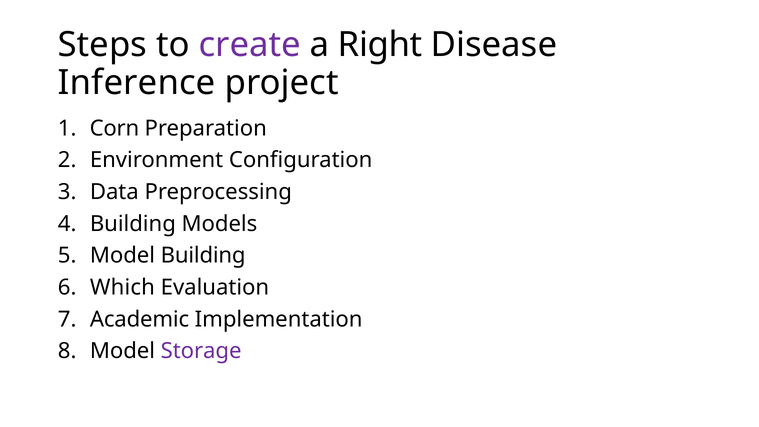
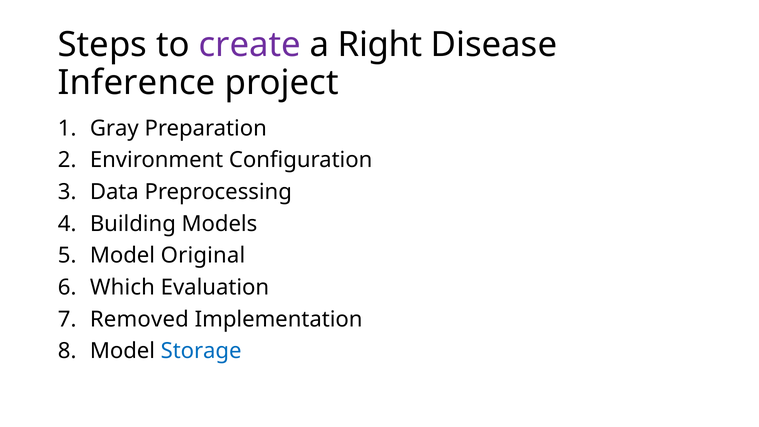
Corn: Corn -> Gray
Model Building: Building -> Original
Academic: Academic -> Removed
Storage colour: purple -> blue
